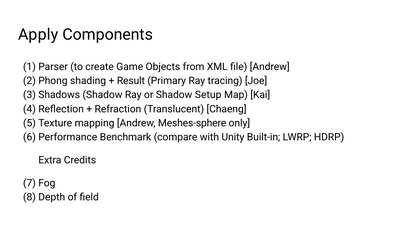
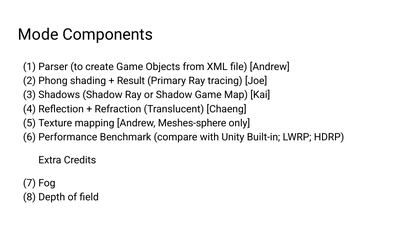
Apply: Apply -> Mode
Shadow Setup: Setup -> Game
